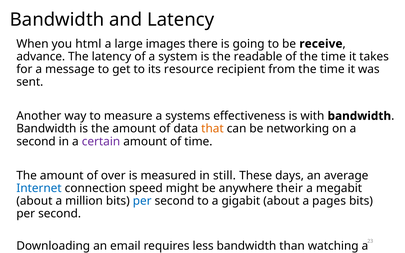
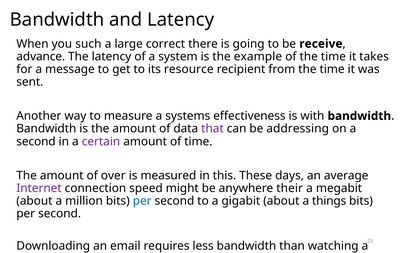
html: html -> such
images: images -> correct
readable: readable -> example
that colour: orange -> purple
networking: networking -> addressing
still: still -> this
Internet colour: blue -> purple
pages: pages -> things
